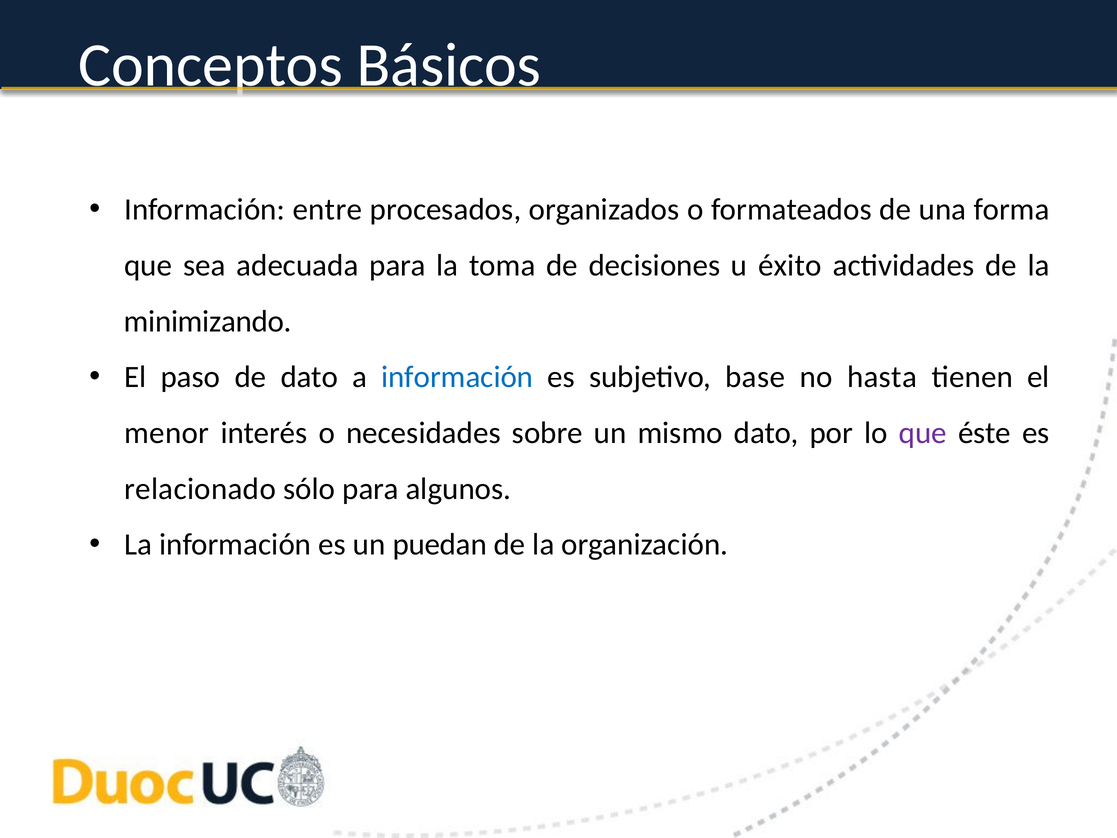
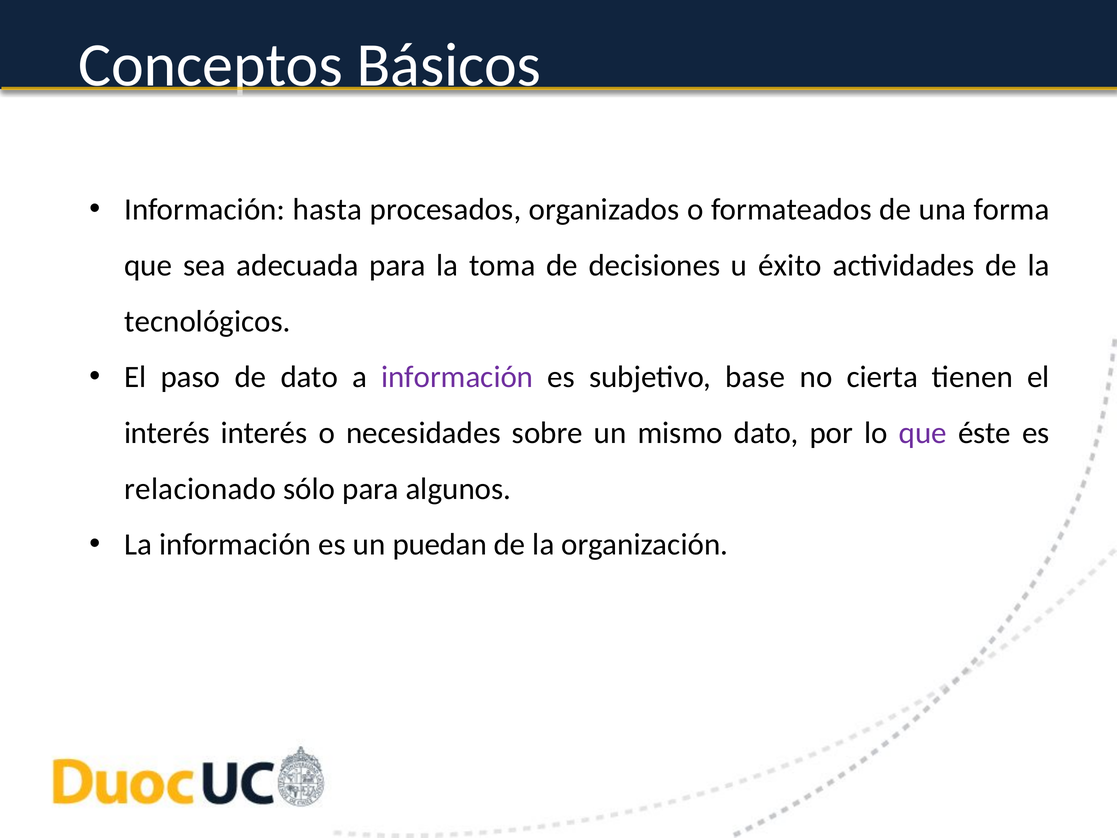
entre: entre -> hasta
minimizando: minimizando -> tecnológicos
información at (457, 377) colour: blue -> purple
hasta: hasta -> cierta
menor at (167, 433): menor -> interés
